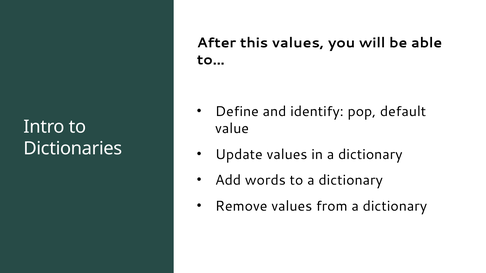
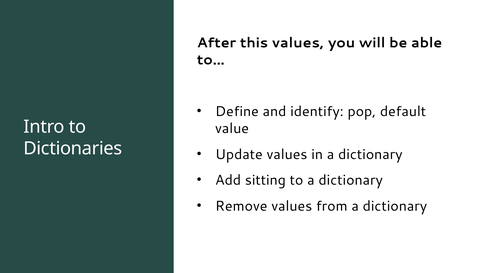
words: words -> sitting
